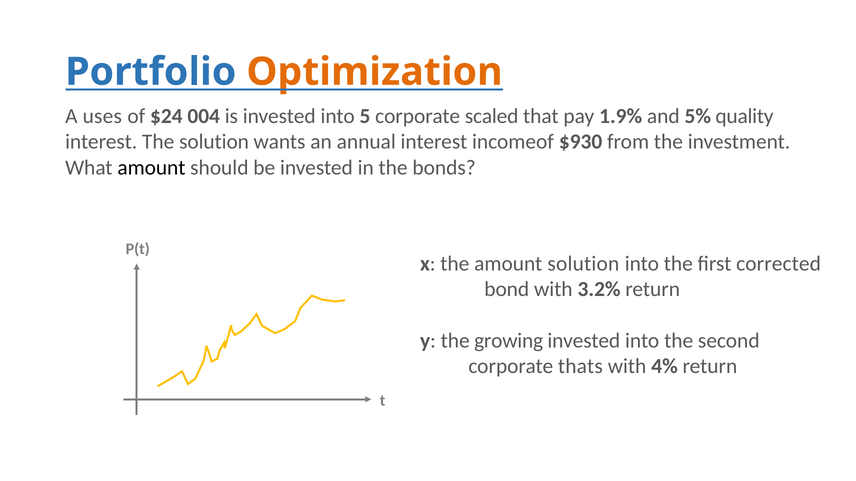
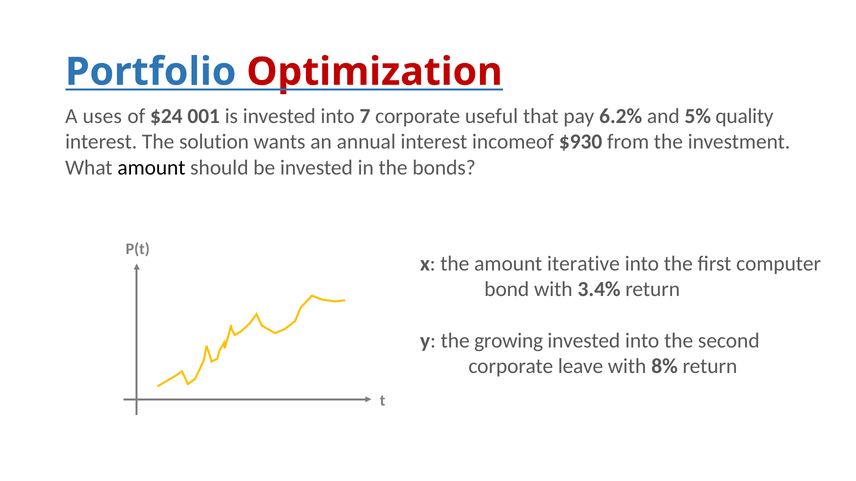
Optimization colour: orange -> red
004: 004 -> 001
5: 5 -> 7
scaled: scaled -> useful
1.9%: 1.9% -> 6.2%
amount solution: solution -> iterative
corrected: corrected -> computer
3.2%: 3.2% -> 3.4%
thats: thats -> leave
4%: 4% -> 8%
